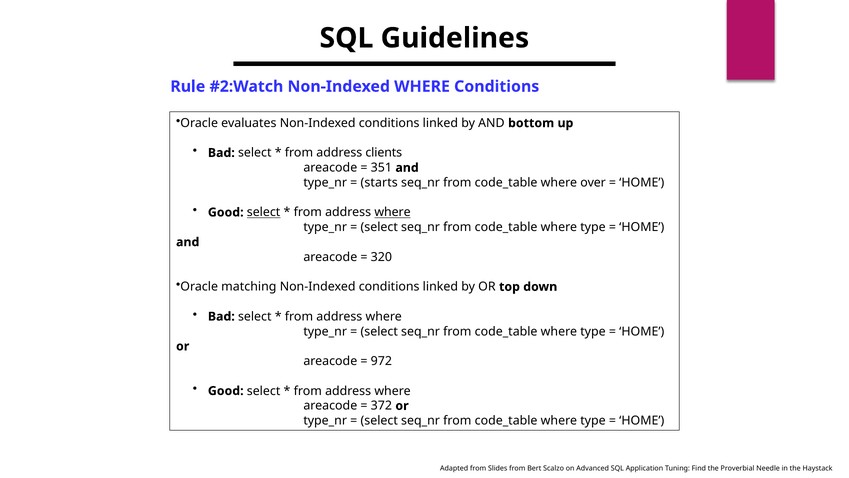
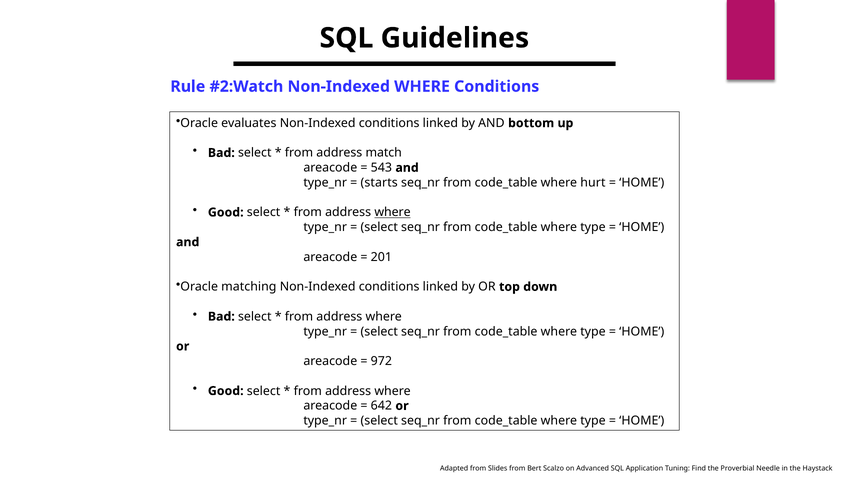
clients: clients -> match
351: 351 -> 543
over: over -> hurt
select at (264, 212) underline: present -> none
320: 320 -> 201
372: 372 -> 642
